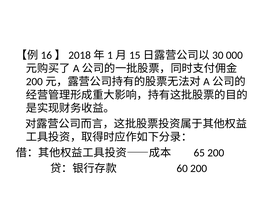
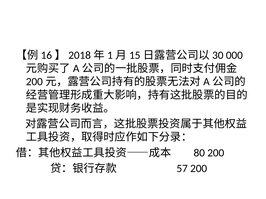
65: 65 -> 80
60: 60 -> 57
